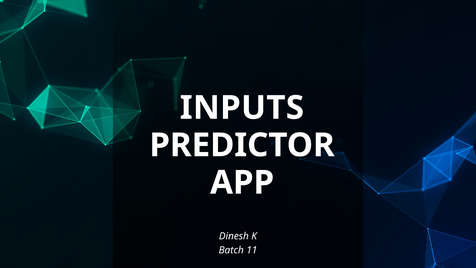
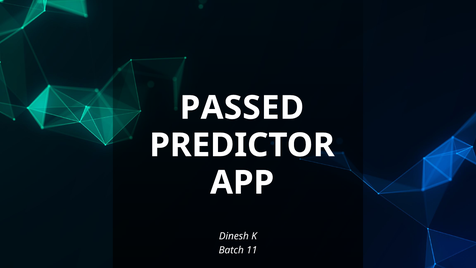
INPUTS: INPUTS -> PASSED
